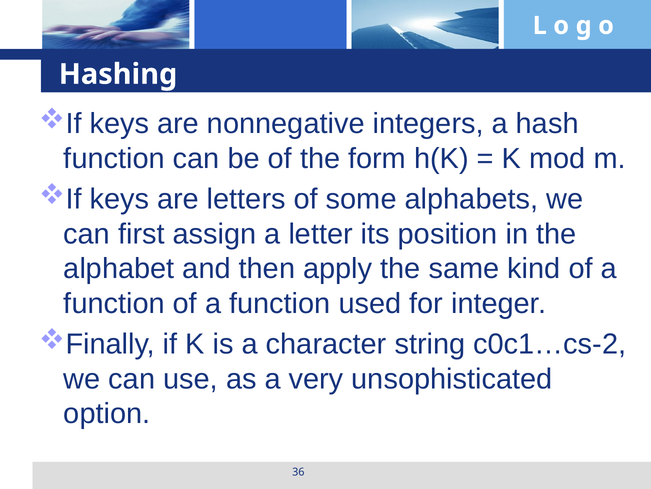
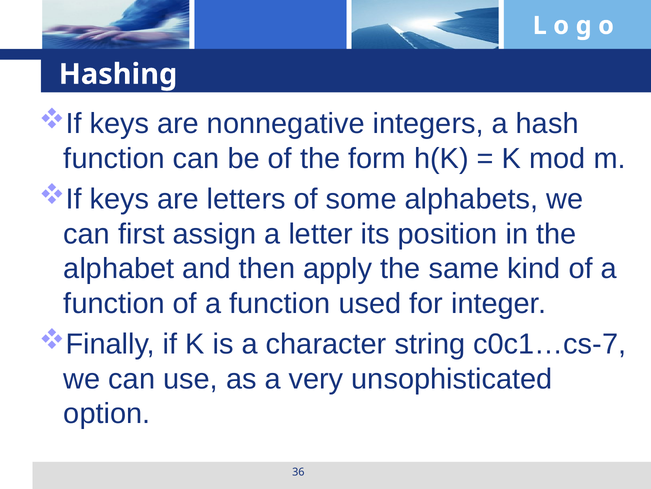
c0c1…cs-2: c0c1…cs-2 -> c0c1…cs-7
